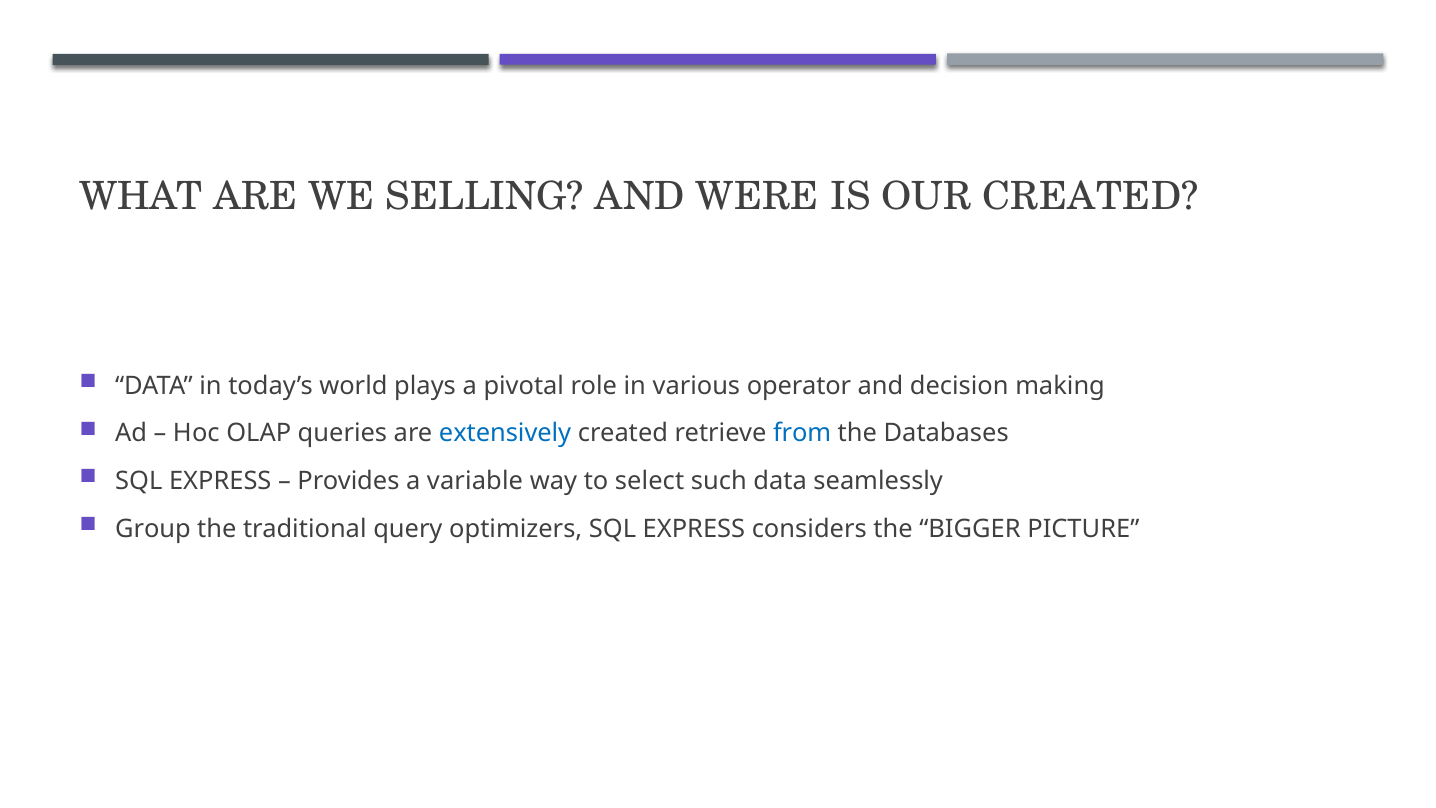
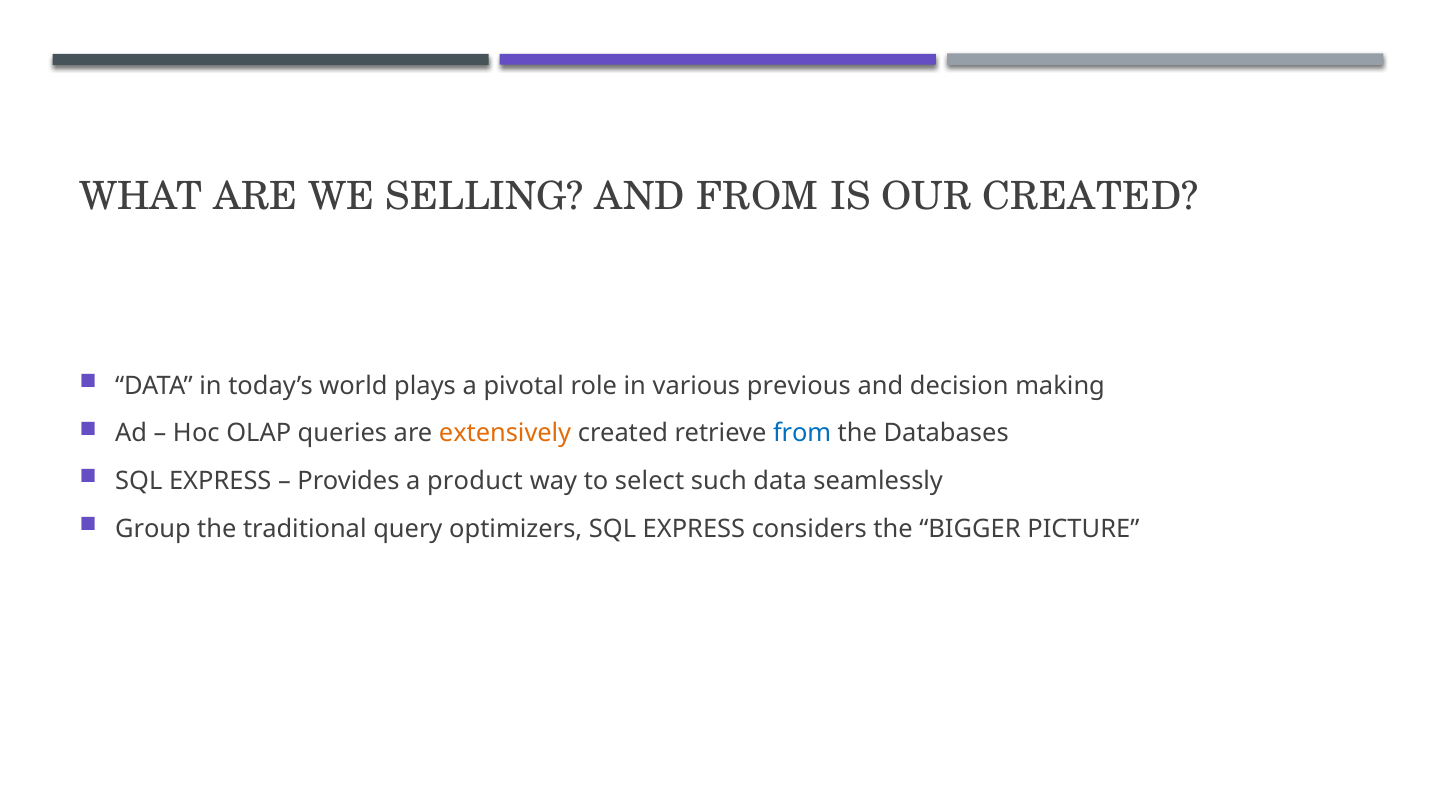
AND WERE: WERE -> FROM
operator: operator -> previous
extensively colour: blue -> orange
variable: variable -> product
